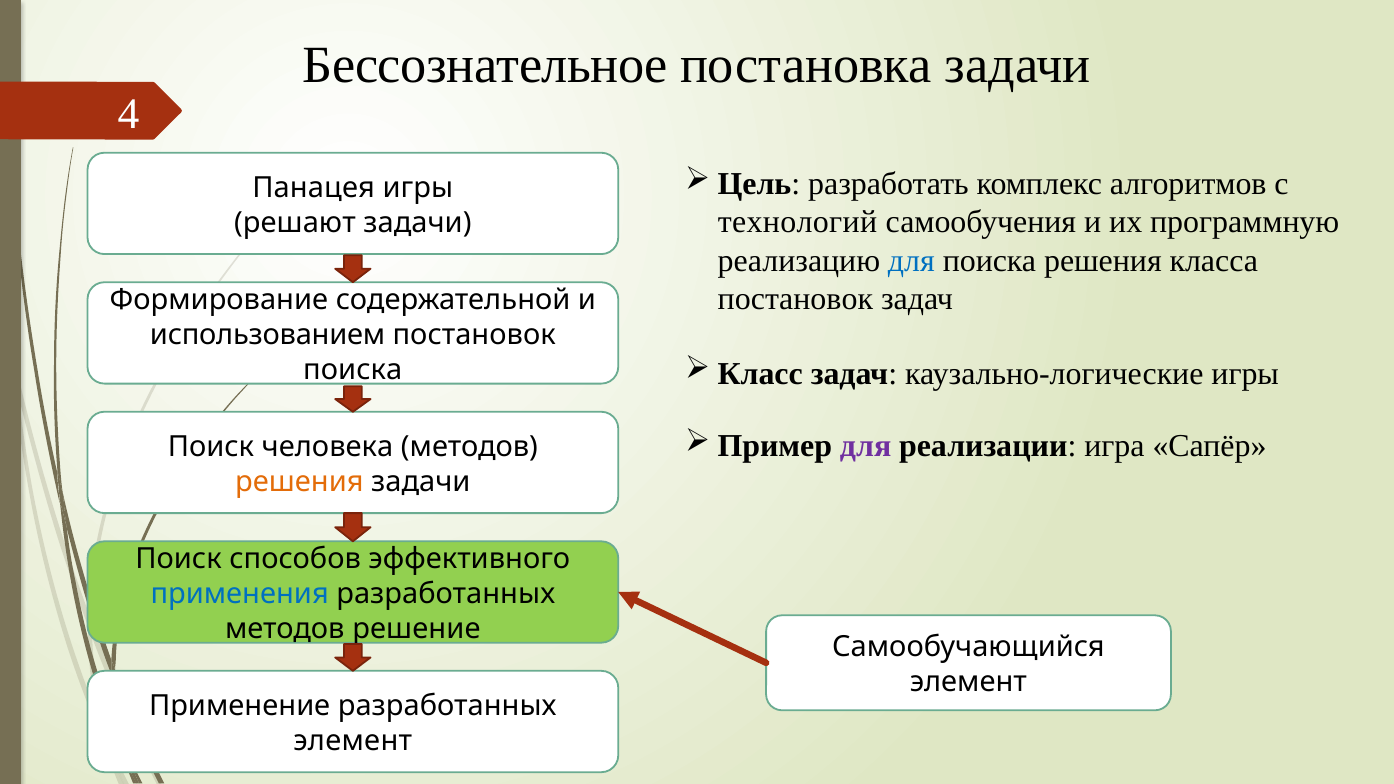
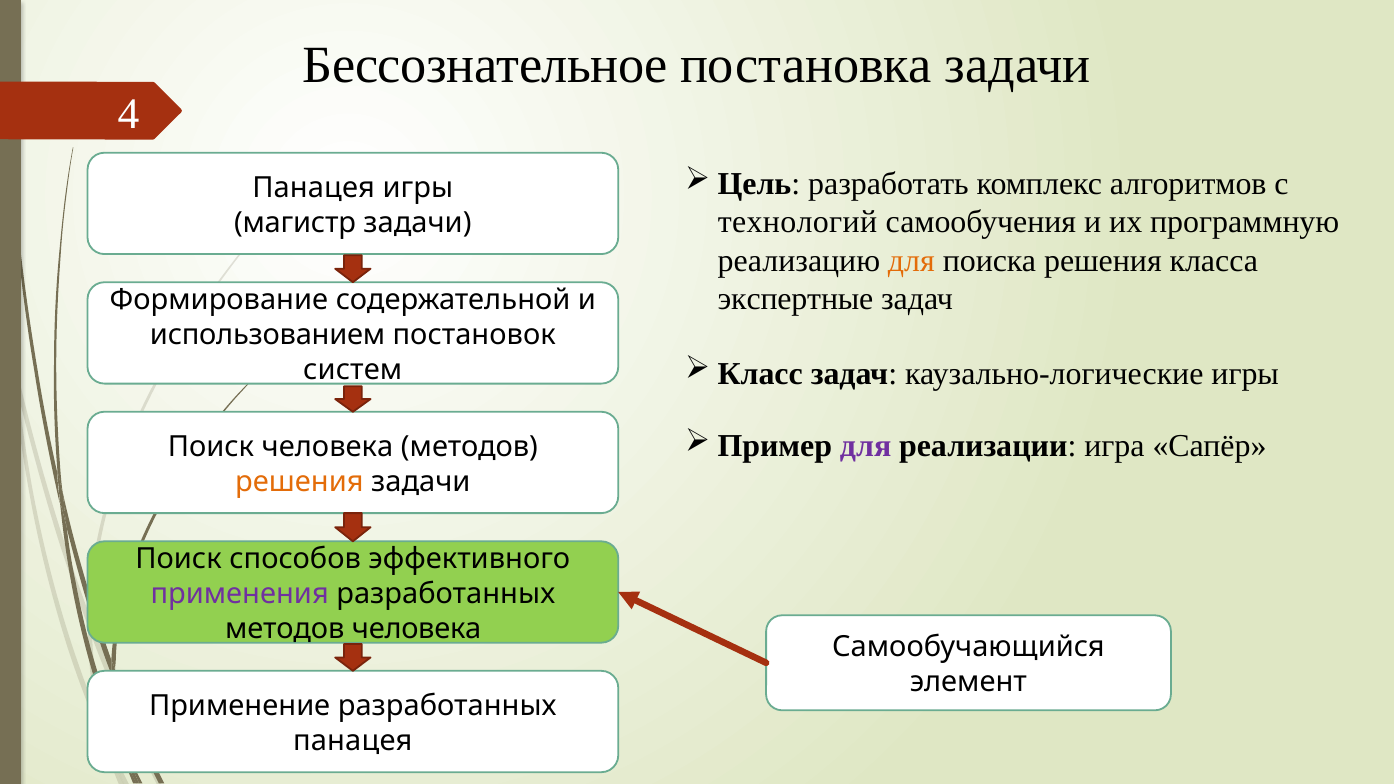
решают: решают -> магистр
для at (911, 261) colour: blue -> orange
постановок at (795, 299): постановок -> экспертные
поиска at (353, 370): поиска -> систем
применения colour: blue -> purple
методов решение: решение -> человека
элемент at (353, 741): элемент -> панацея
